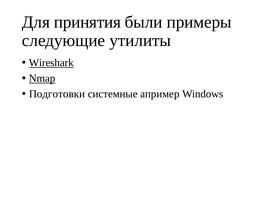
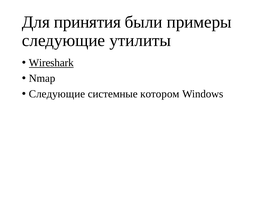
Nmap underline: present -> none
Подготовки at (57, 94): Подготовки -> Следующие
апример: апример -> котором
